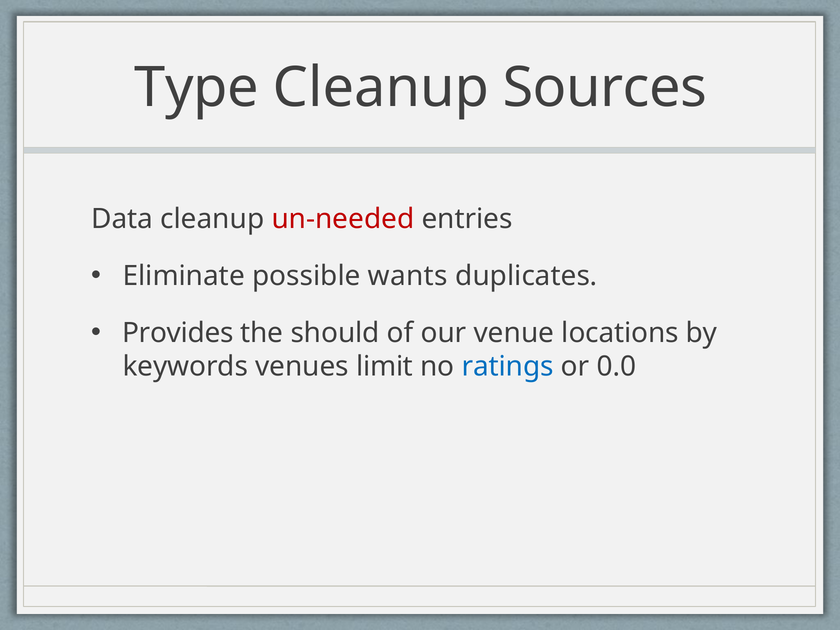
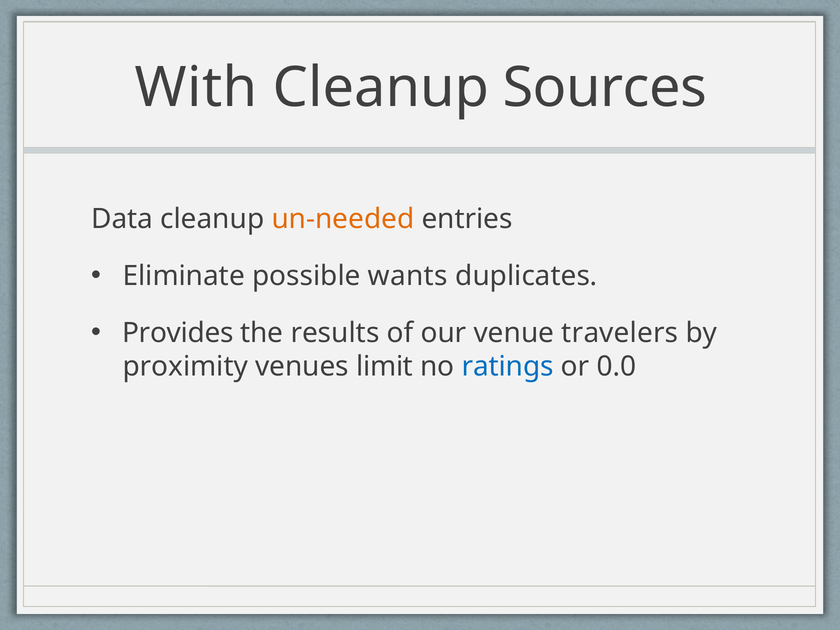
Type: Type -> With
un-needed colour: red -> orange
should: should -> results
locations: locations -> travelers
keywords: keywords -> proximity
